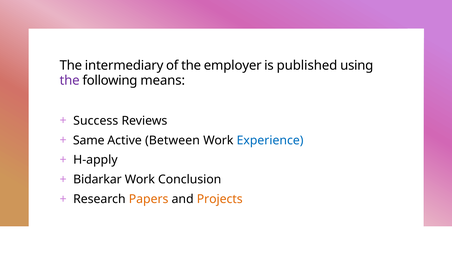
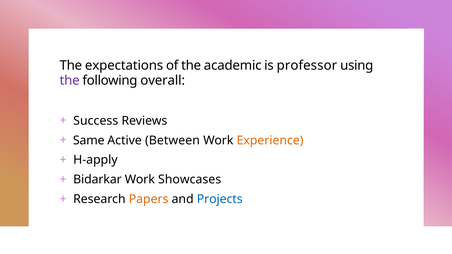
intermediary: intermediary -> expectations
employer: employer -> academic
published: published -> professor
means: means -> overall
Experience colour: blue -> orange
Conclusion: Conclusion -> Showcases
Projects colour: orange -> blue
